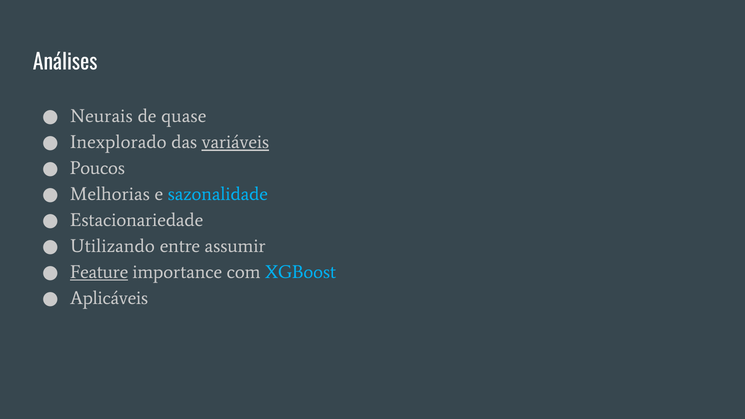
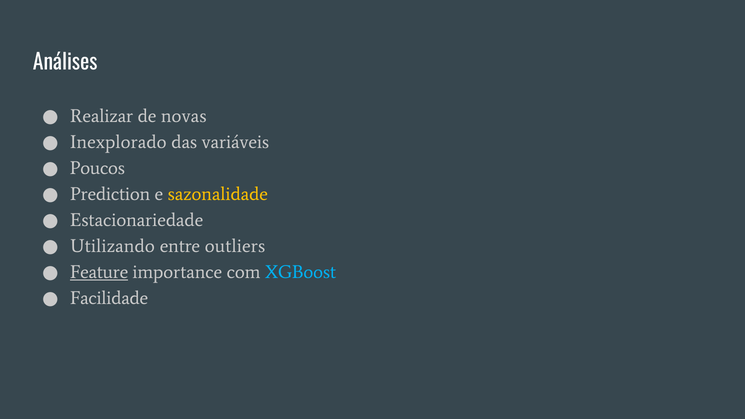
Neurais: Neurais -> Realizar
quase: quase -> novas
variáveis underline: present -> none
Melhorias: Melhorias -> Prediction
sazonalidade colour: light blue -> yellow
assumir: assumir -> outliers
Aplicáveis: Aplicáveis -> Facilidade
